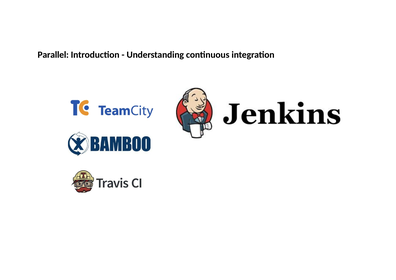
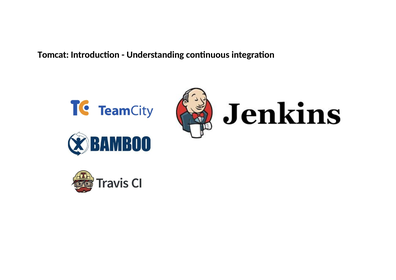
Parallel: Parallel -> Tomcat
